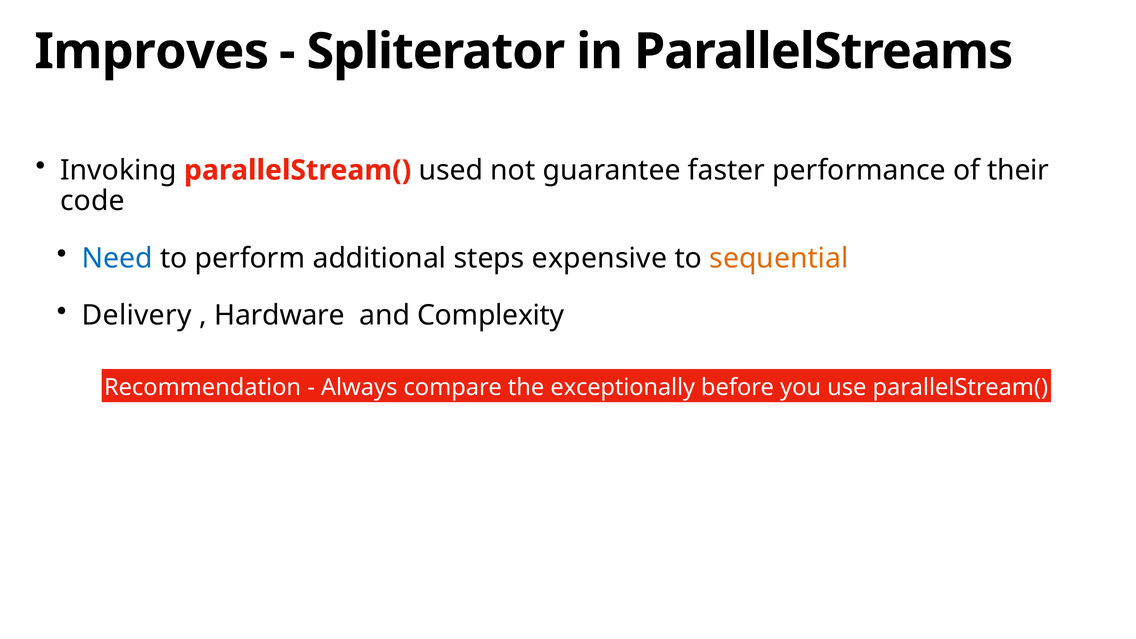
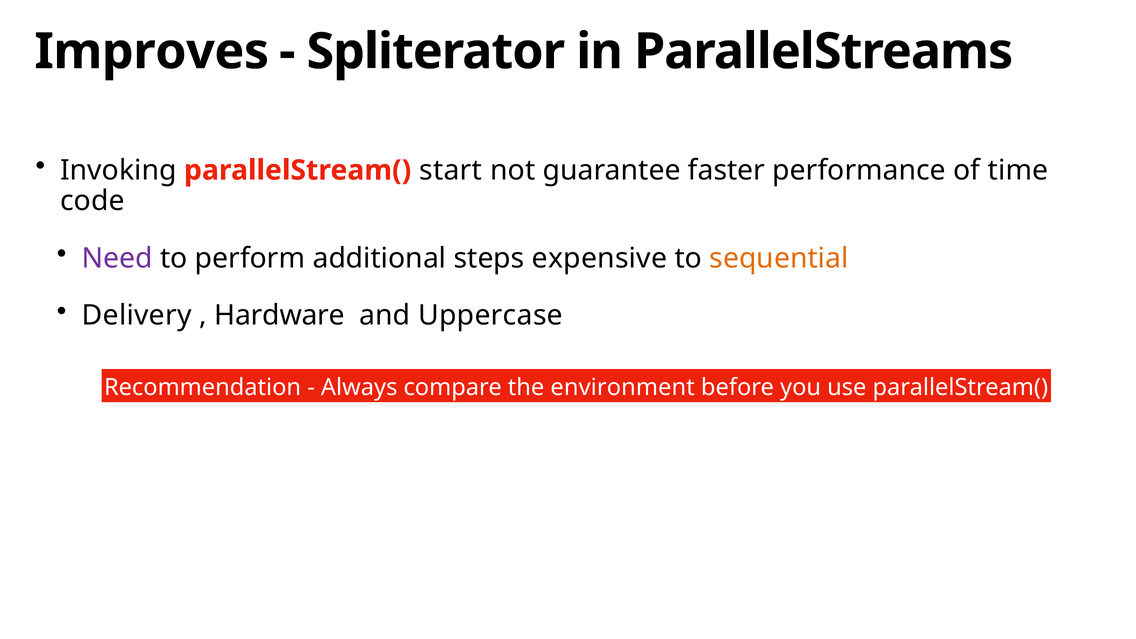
used: used -> start
their: their -> time
Need colour: blue -> purple
Complexity: Complexity -> Uppercase
exceptionally: exceptionally -> environment
